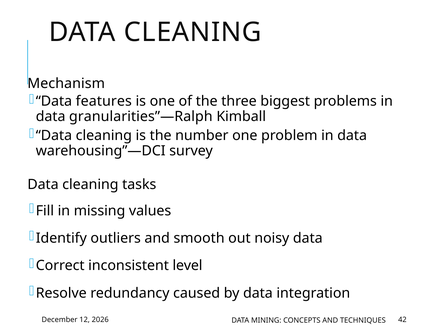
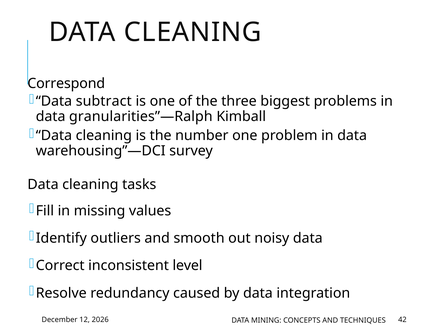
Mechanism: Mechanism -> Correspond
features: features -> subtract
